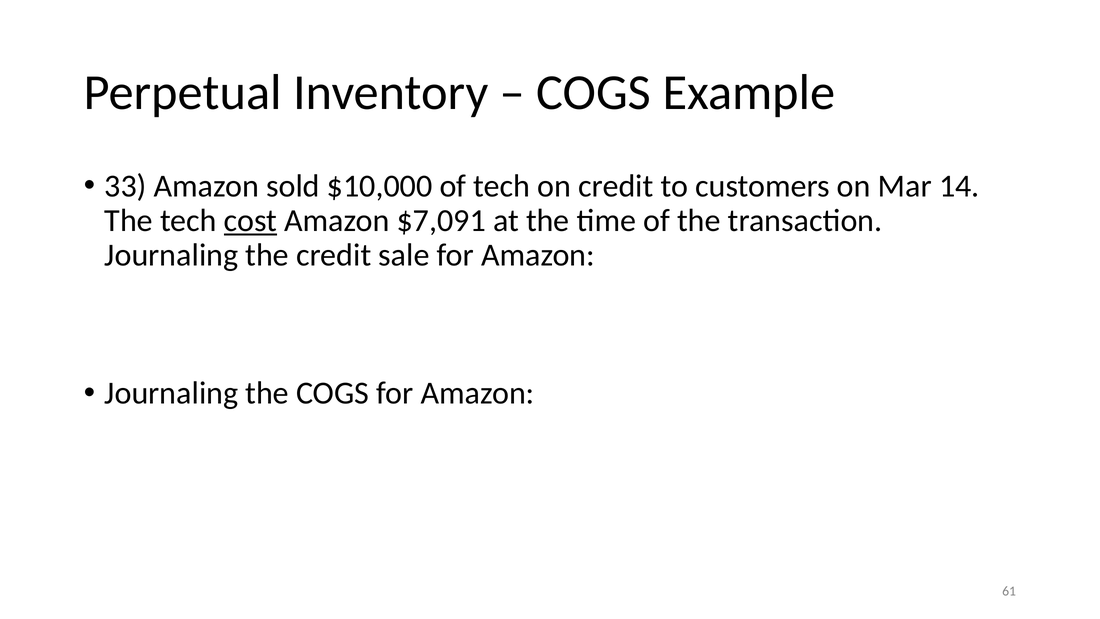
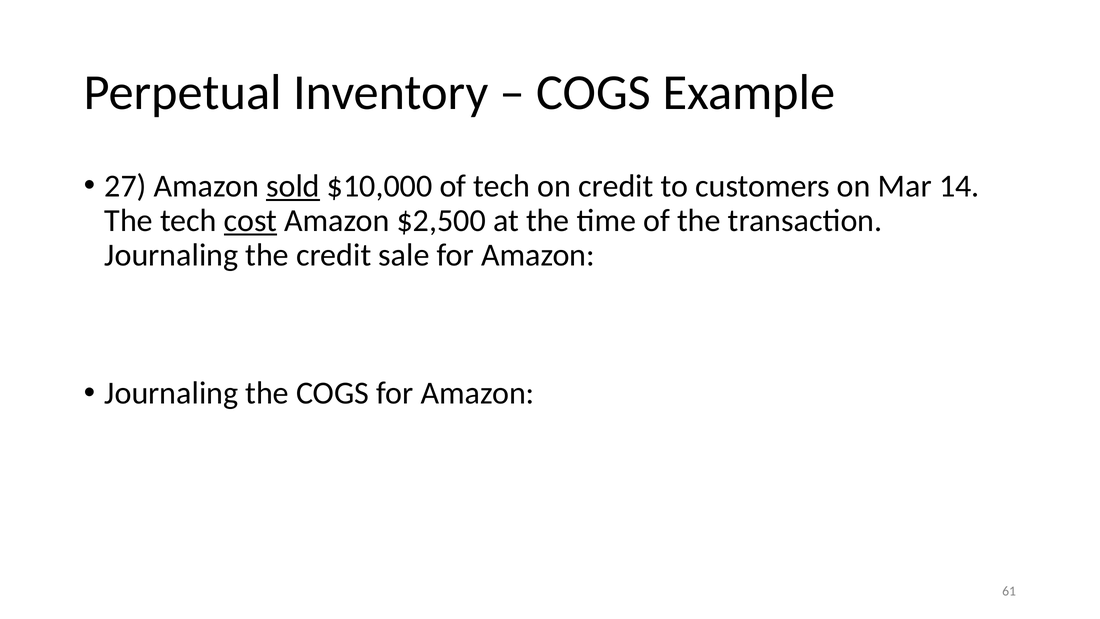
33: 33 -> 27
sold underline: none -> present
$7,091: $7,091 -> $2,500
